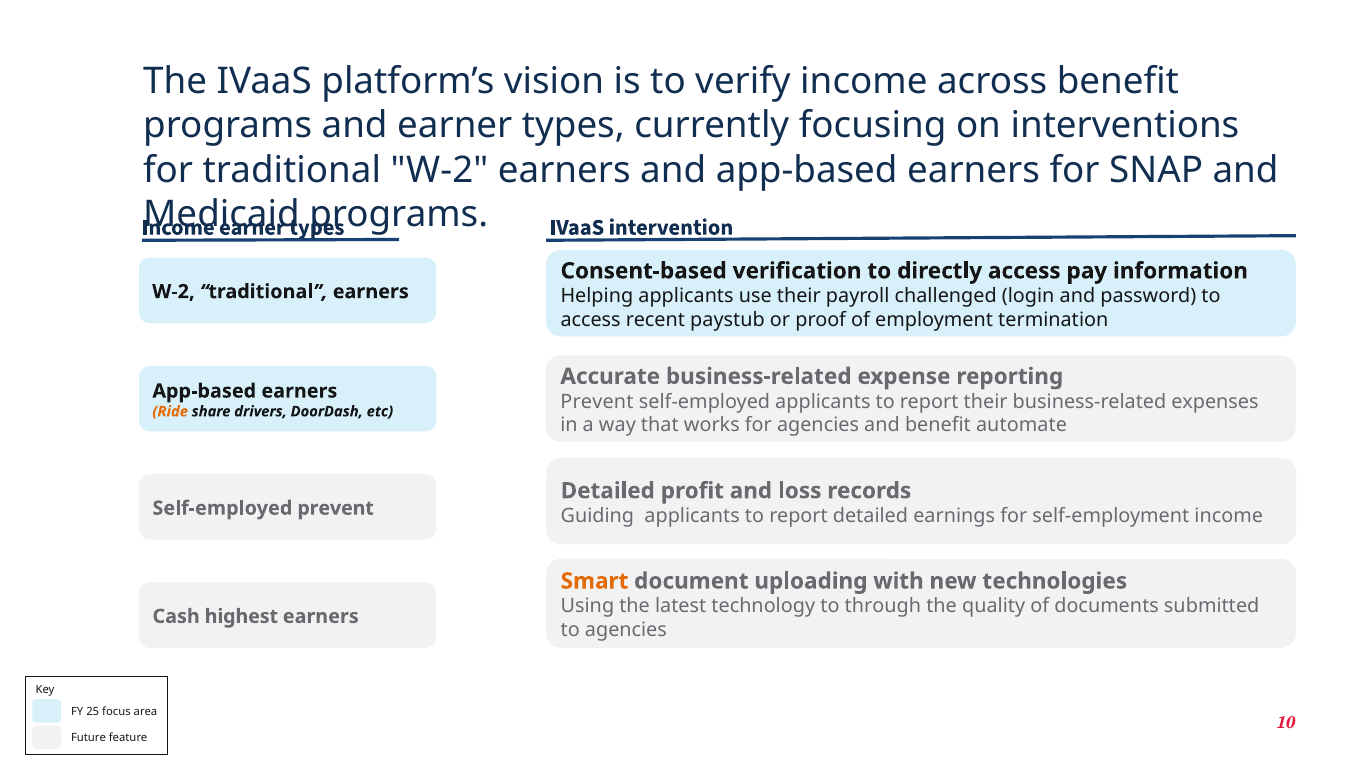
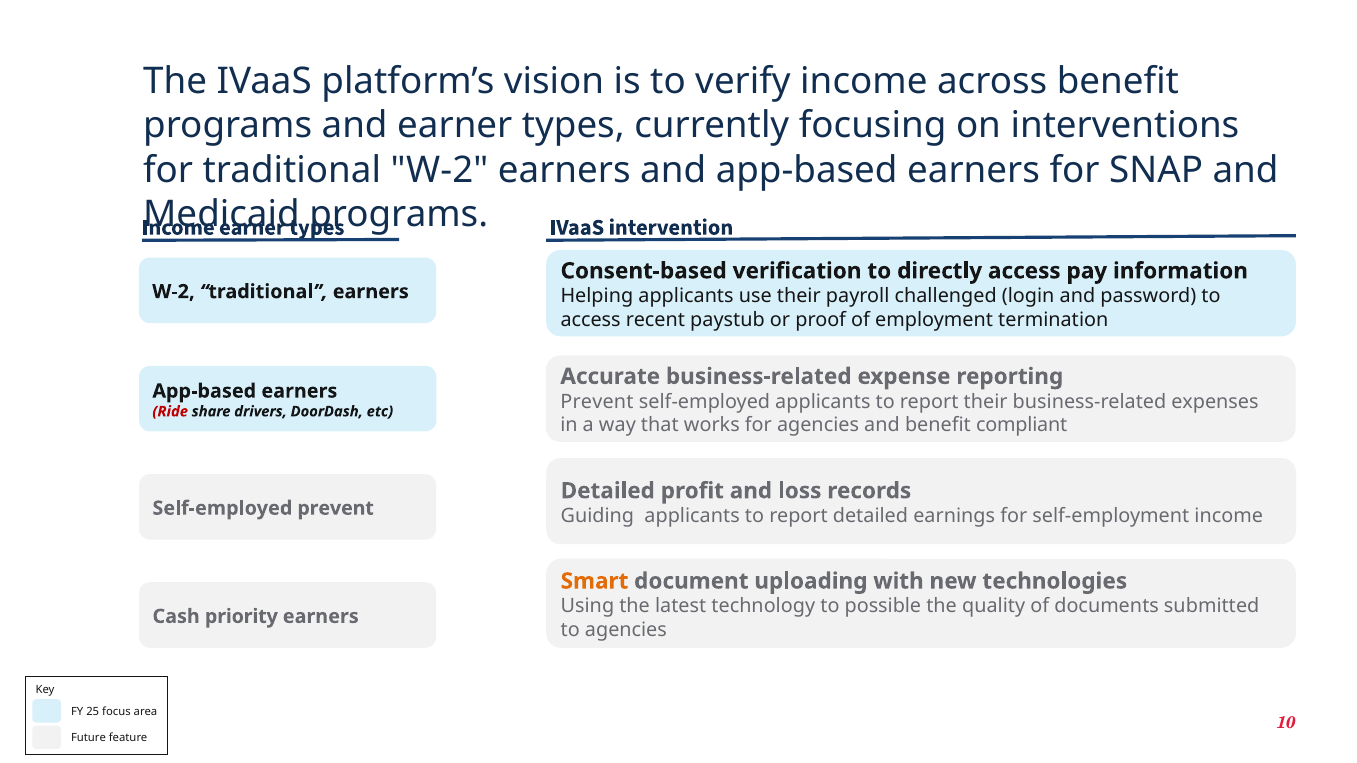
Ride colour: orange -> red
automate: automate -> compliant
through: through -> possible
highest: highest -> priority
